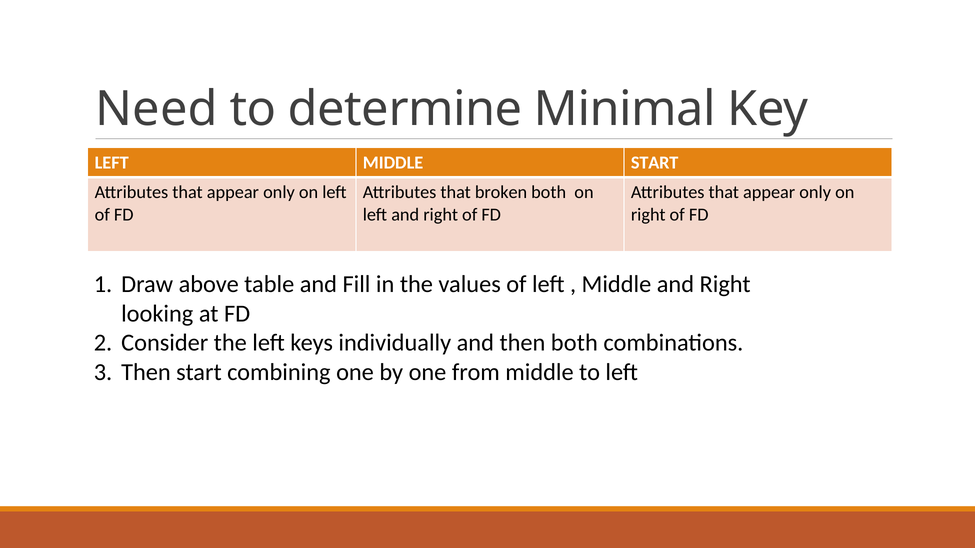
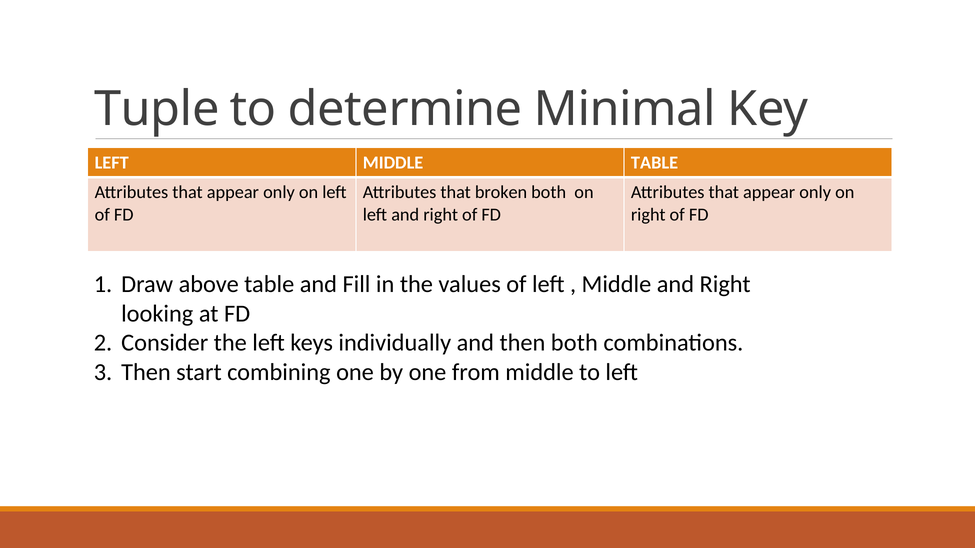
Need: Need -> Tuple
MIDDLE START: START -> TABLE
